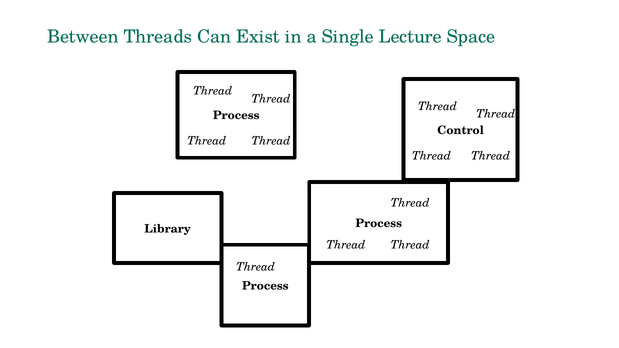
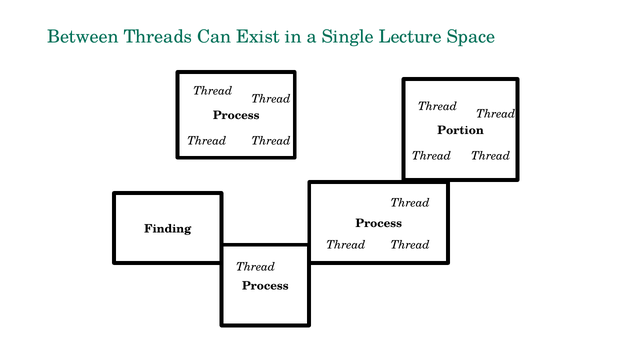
Control: Control -> Portion
Library: Library -> Finding
